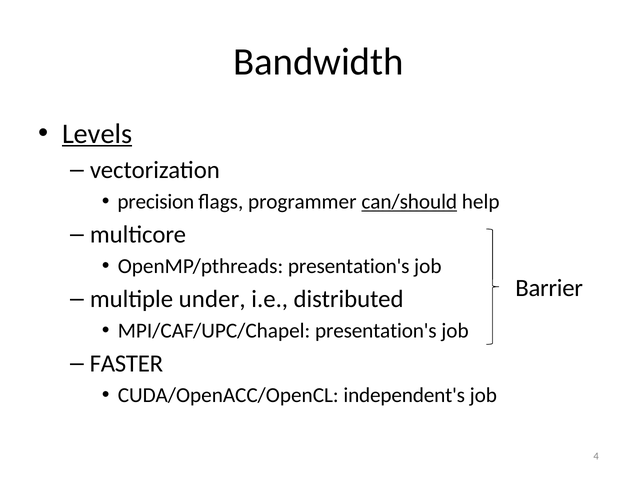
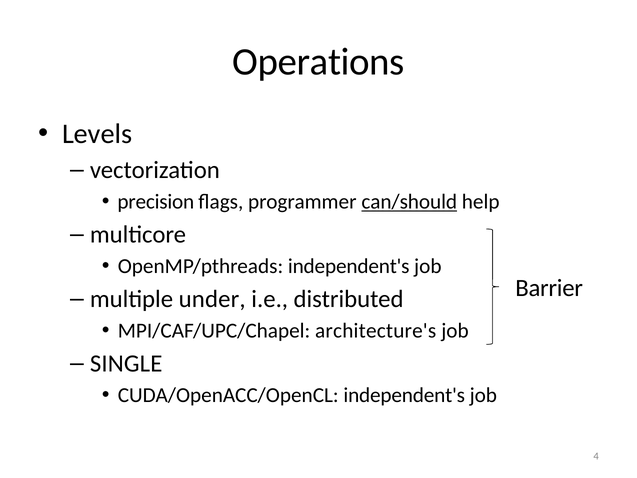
Bandwidth: Bandwidth -> Operations
Levels underline: present -> none
OpenMP/pthreads presentation's: presentation's -> independent's
MPI/CAF/UPC/Chapel presentation's: presentation's -> architecture's
FASTER: FASTER -> SINGLE
